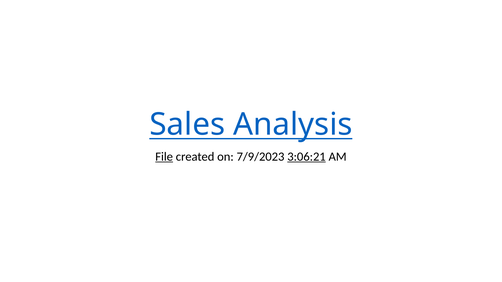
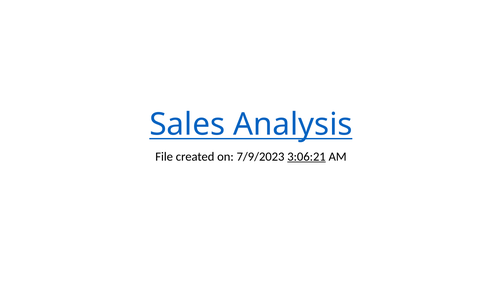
File underline: present -> none
